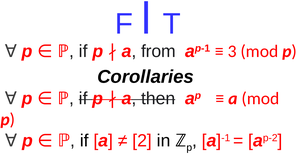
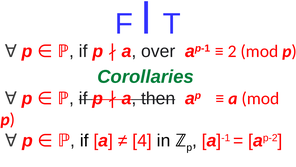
from: from -> over
3: 3 -> 2
Corollaries colour: black -> green
2: 2 -> 4
